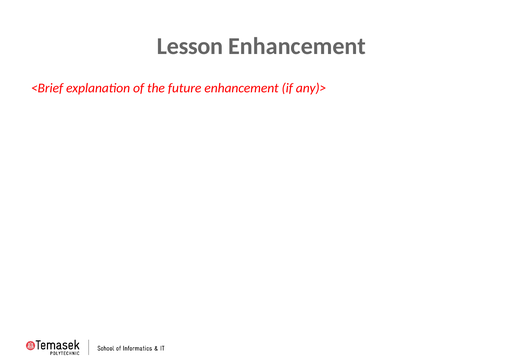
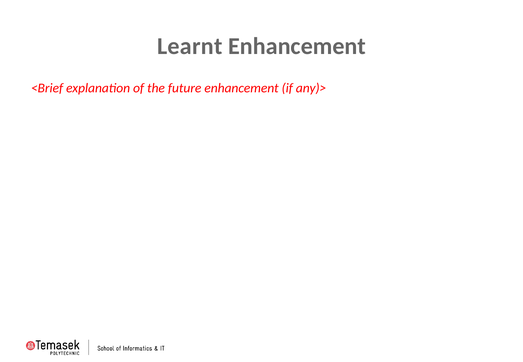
Lesson: Lesson -> Learnt
